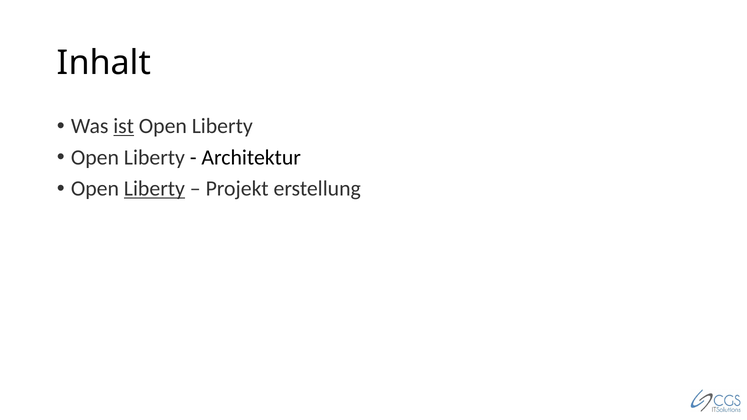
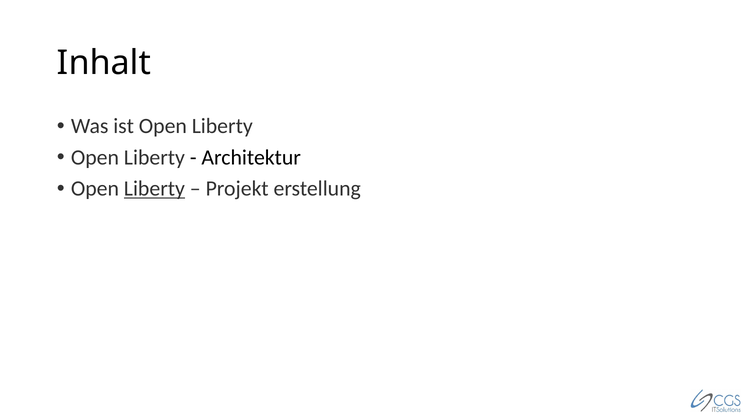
ist underline: present -> none
